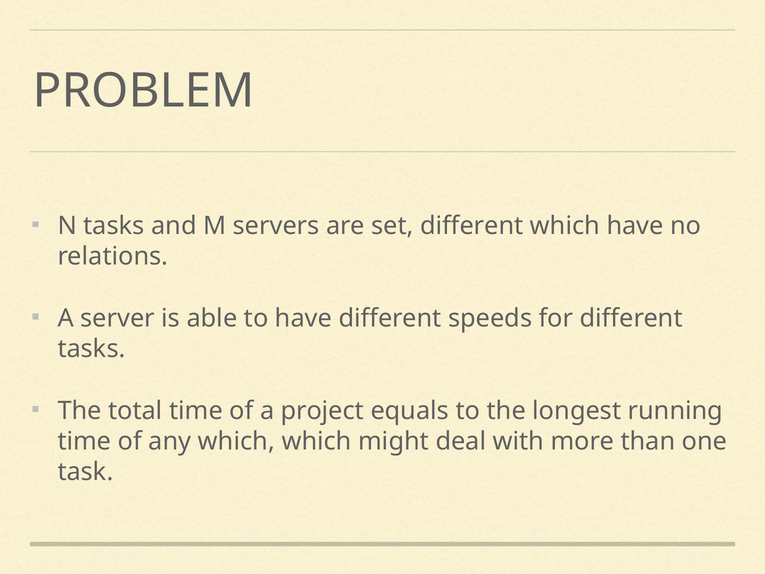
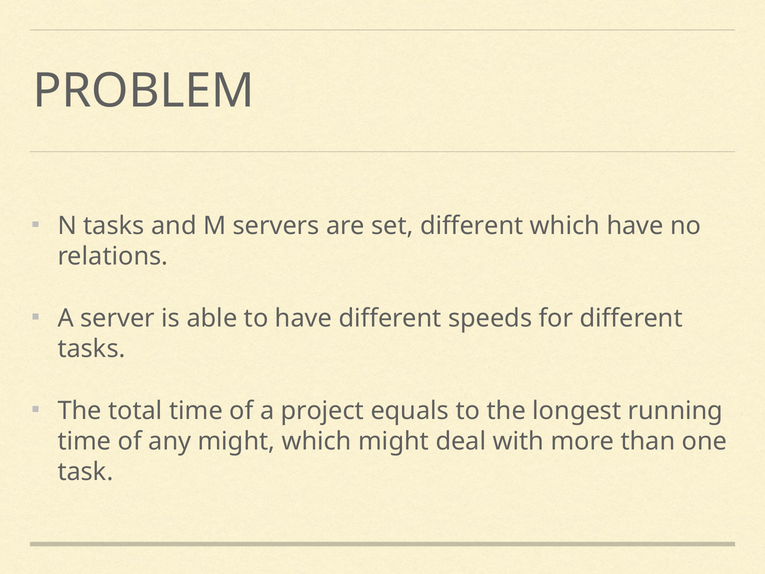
any which: which -> might
